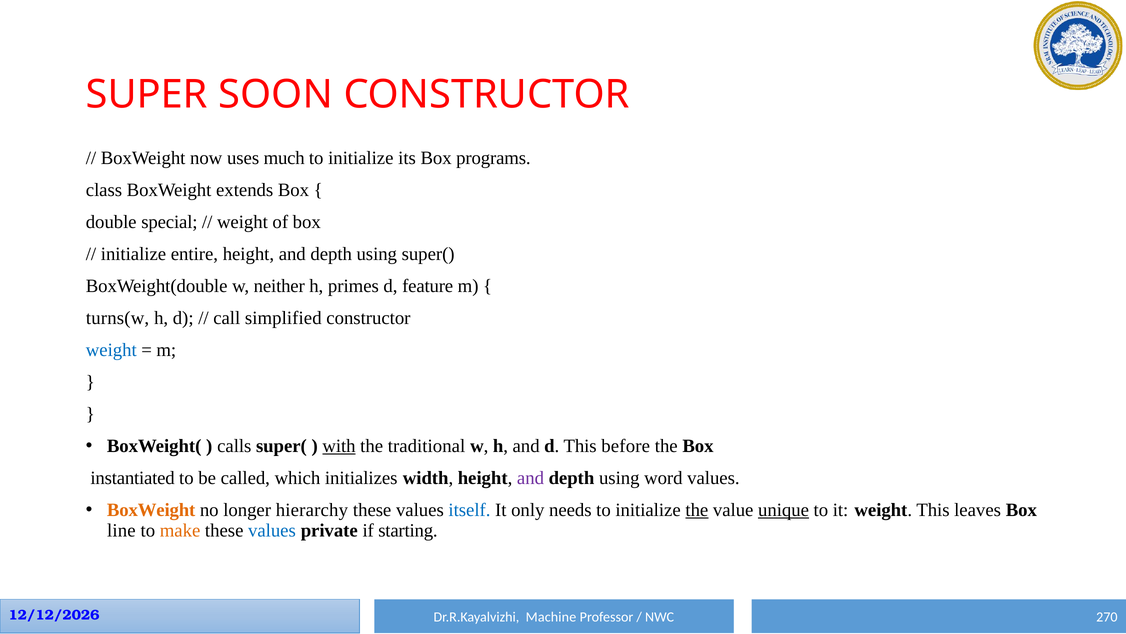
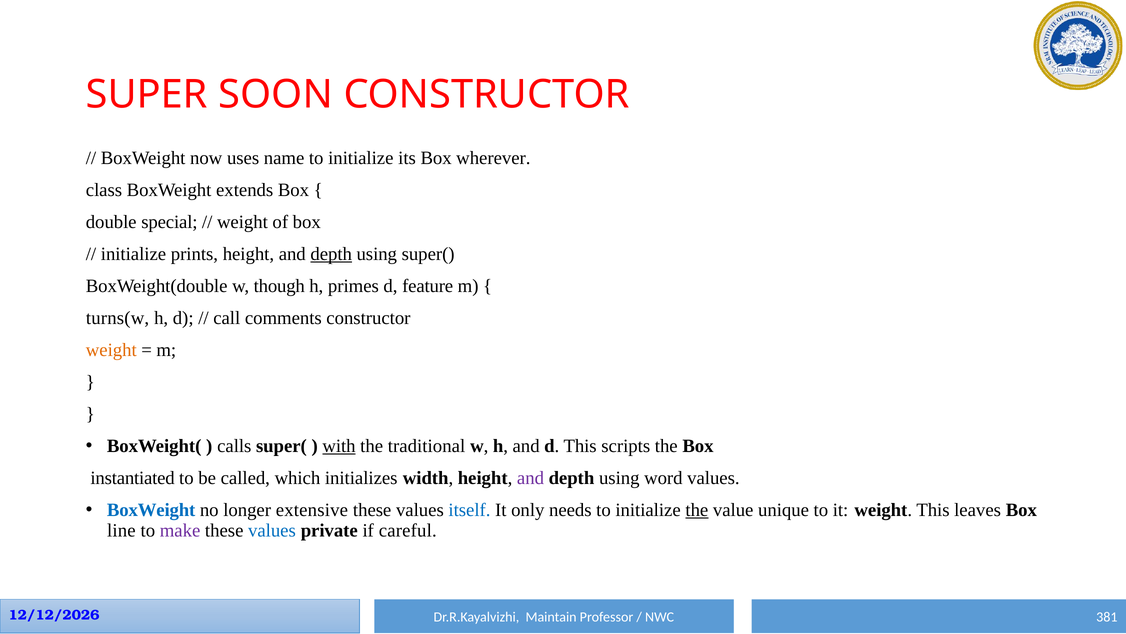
much: much -> name
programs: programs -> wherever
entire: entire -> prints
depth at (331, 254) underline: none -> present
neither: neither -> though
simplified: simplified -> comments
weight at (111, 350) colour: blue -> orange
before: before -> scripts
BoxWeight at (151, 510) colour: orange -> blue
hierarchy: hierarchy -> extensive
unique underline: present -> none
make colour: orange -> purple
starting: starting -> careful
270: 270 -> 381
Machine: Machine -> Maintain
